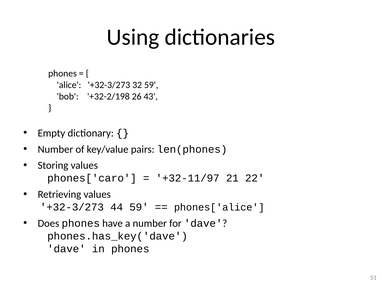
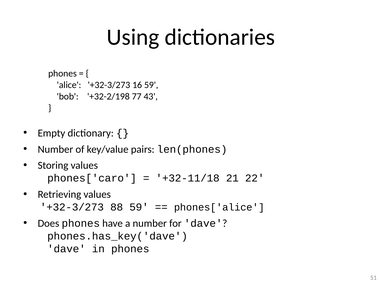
32: 32 -> 16
26: 26 -> 77
+32-11/97: +32-11/97 -> +32-11/18
44: 44 -> 88
